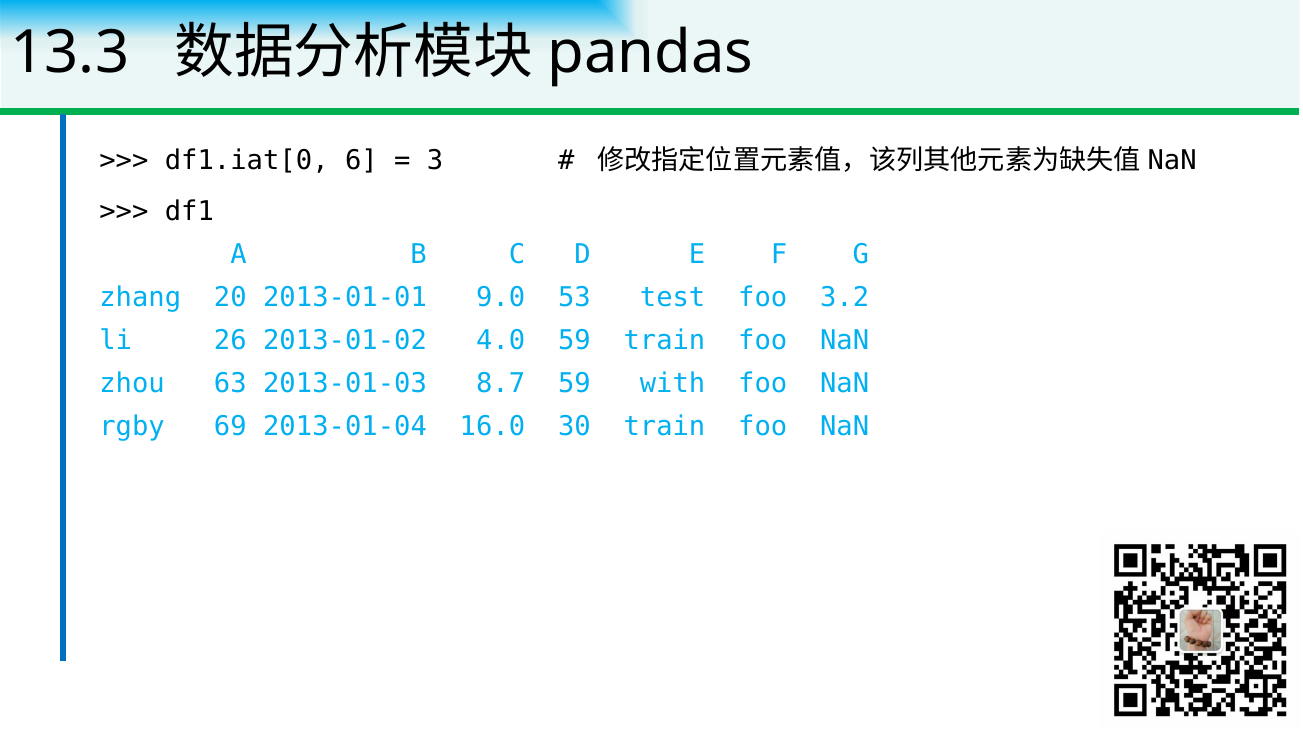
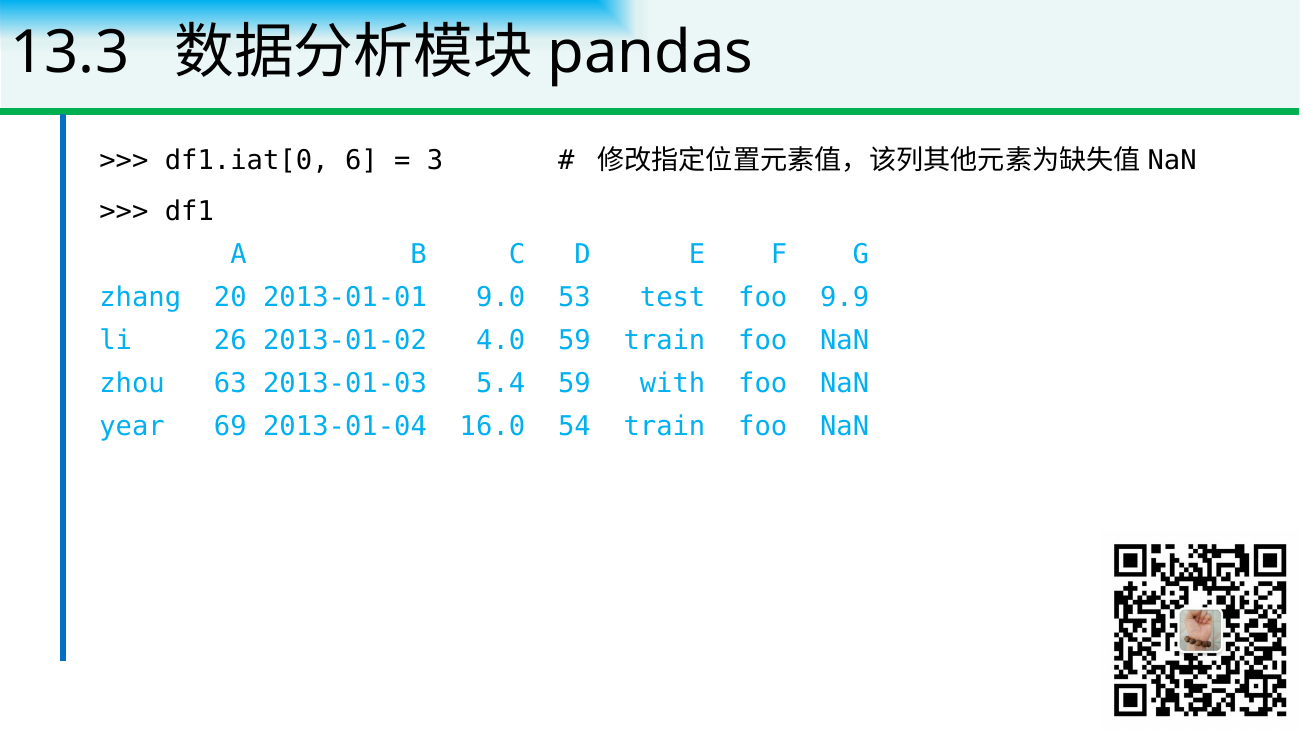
3.2: 3.2 -> 9.9
8.7: 8.7 -> 5.4
rgby: rgby -> year
30: 30 -> 54
